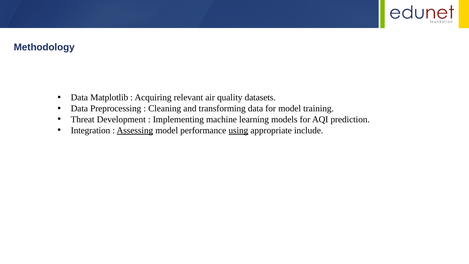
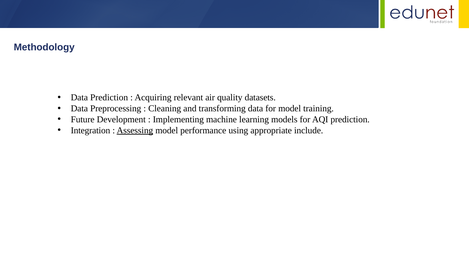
Data Matplotlib: Matplotlib -> Prediction
Threat: Threat -> Future
using underline: present -> none
